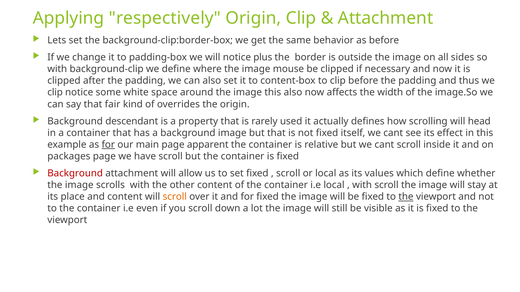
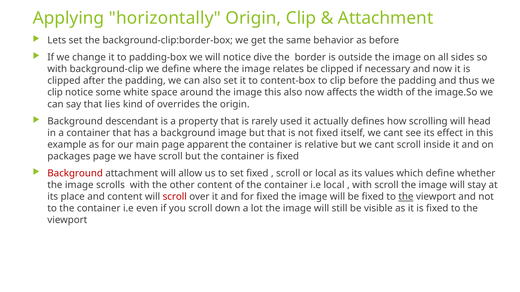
respectively: respectively -> horizontally
plus: plus -> dive
mouse: mouse -> relates
fair: fair -> lies
for at (108, 145) underline: present -> none
scroll at (175, 197) colour: orange -> red
